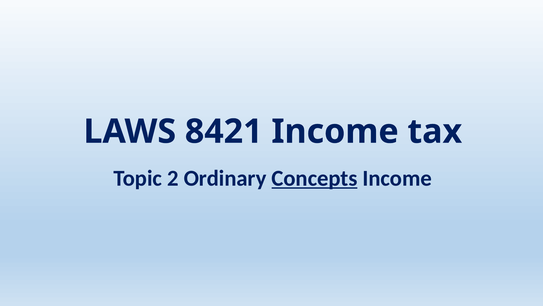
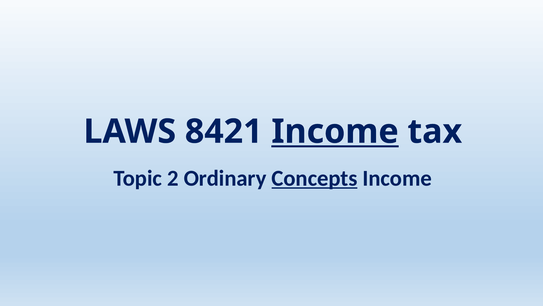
Income at (335, 131) underline: none -> present
